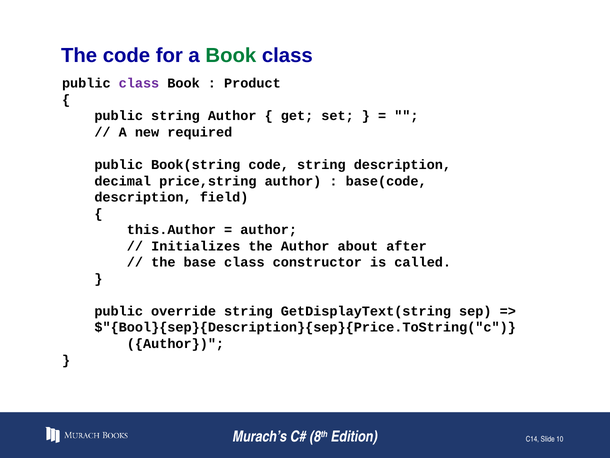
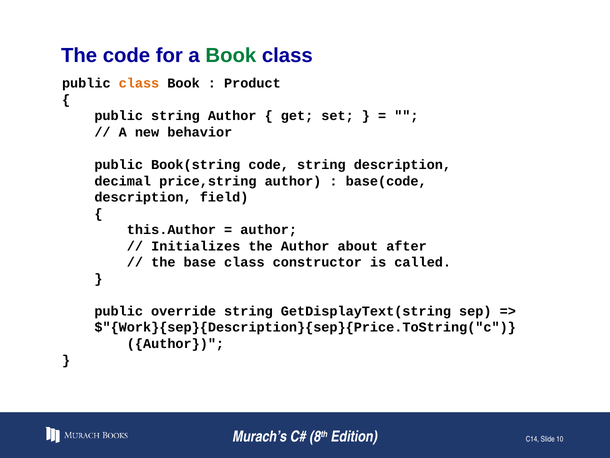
class at (139, 83) colour: purple -> orange
required: required -> behavior
$"{Bool}{sep}{Description}{sep}{Price.ToString("c: $"{Bool}{sep}{Description}{sep}{Price.ToString("c -> $"{Work}{sep}{Description}{sep}{Price.ToString("c
